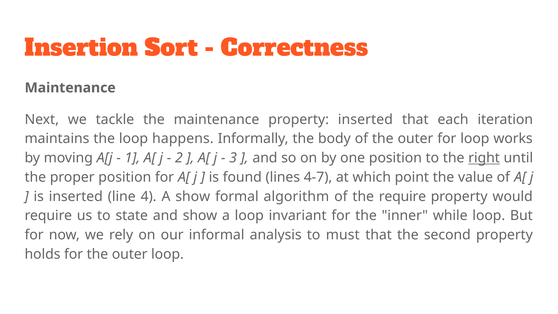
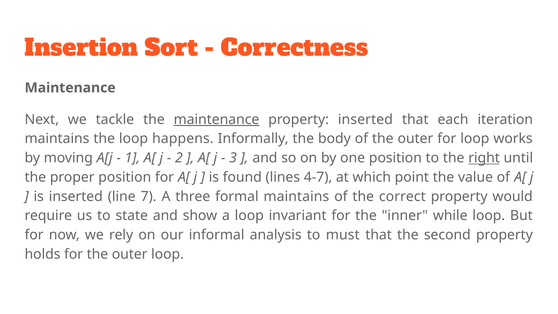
maintenance at (216, 119) underline: none -> present
4: 4 -> 7
A show: show -> three
formal algorithm: algorithm -> maintains
the require: require -> correct
